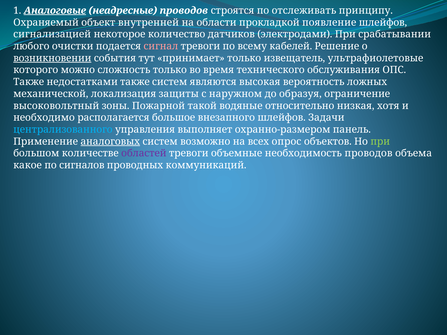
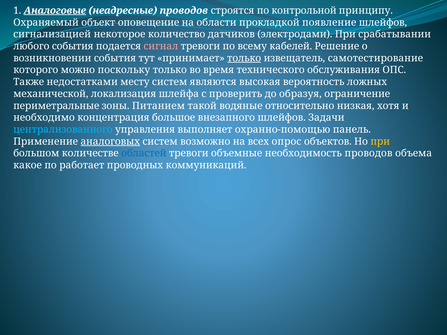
отслеживать: отслеживать -> контрольной
внутренней: внутренней -> оповещение
любого очистки: очистки -> события
возникновении underline: present -> none
только at (244, 58) underline: none -> present
ультрафиолетовые: ультрафиолетовые -> самотестирование
сложность: сложность -> поскольку
недостатками также: также -> месту
защиты: защиты -> шлейфа
наружном: наружном -> проверить
высоковольтный: высоковольтный -> периметральные
Пожарной: Пожарной -> Питанием
располагается: располагается -> концентрация
охранно-размером: охранно-размером -> охранно-помощью
при at (380, 142) colour: light green -> yellow
областей colour: purple -> blue
сигналов: сигналов -> работает
